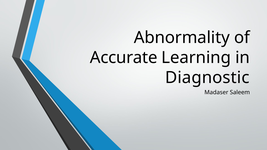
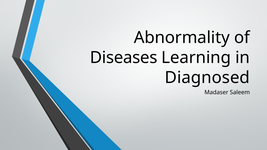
Accurate: Accurate -> Diseases
Diagnostic: Diagnostic -> Diagnosed
